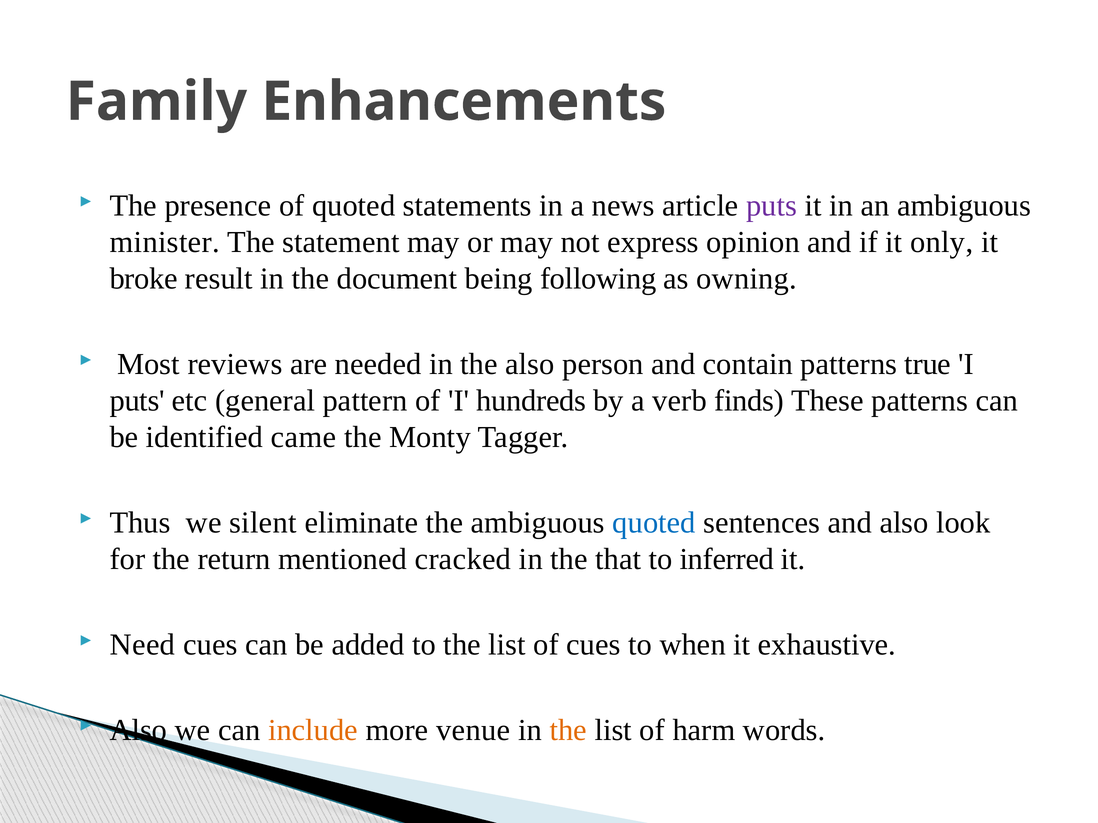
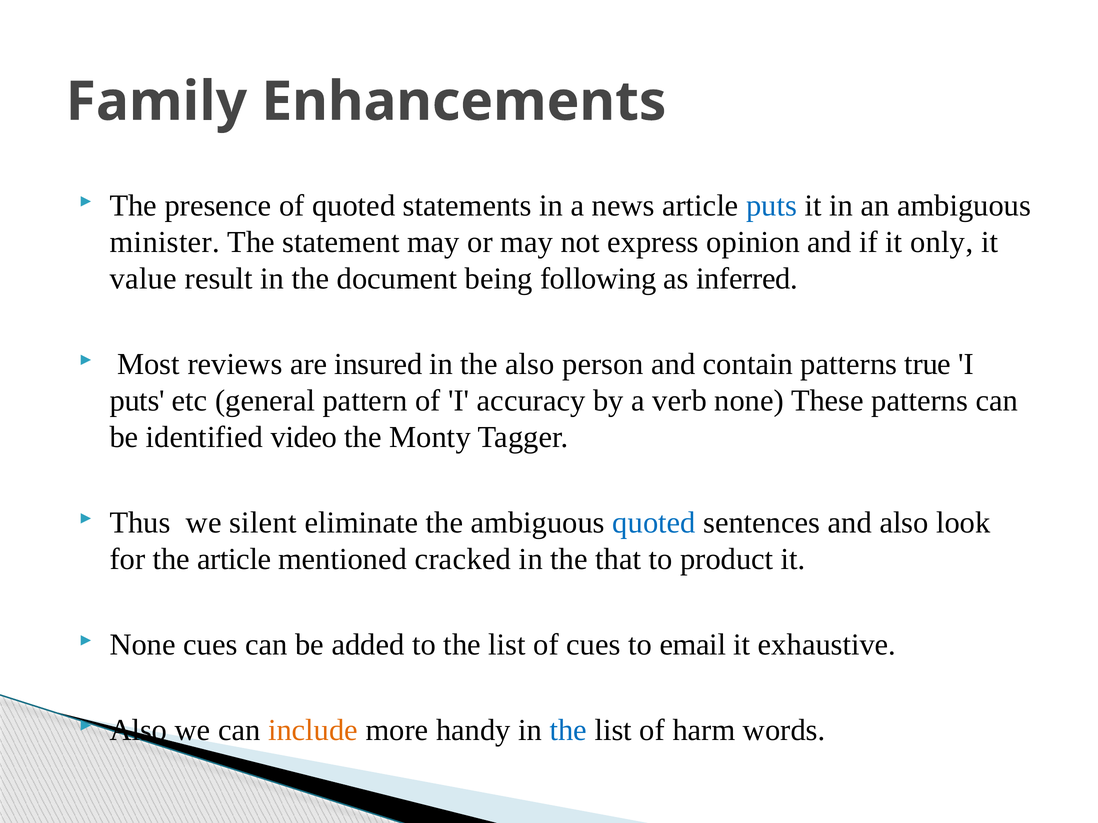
puts at (772, 206) colour: purple -> blue
broke: broke -> value
owning: owning -> inferred
needed: needed -> insured
hundreds: hundreds -> accuracy
verb finds: finds -> none
came: came -> video
the return: return -> article
inferred: inferred -> product
Need at (142, 645): Need -> None
when: when -> email
venue: venue -> handy
the at (568, 731) colour: orange -> blue
